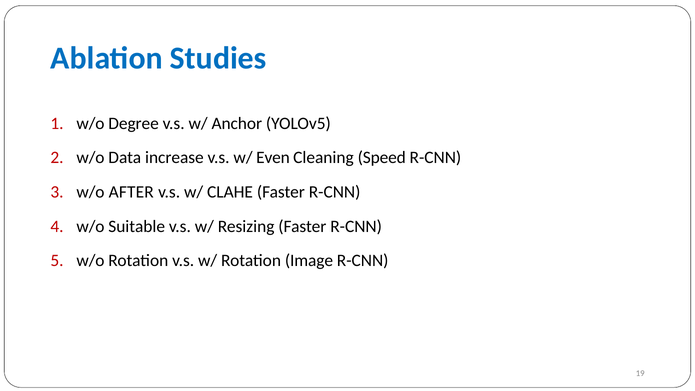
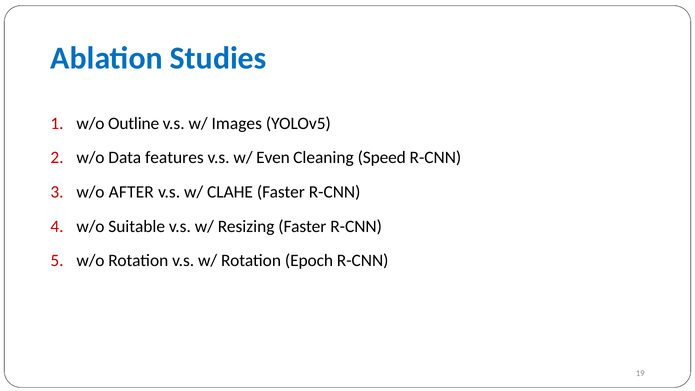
Degree: Degree -> Outline
Anchor: Anchor -> Images
increase: increase -> features
Image: Image -> Epoch
